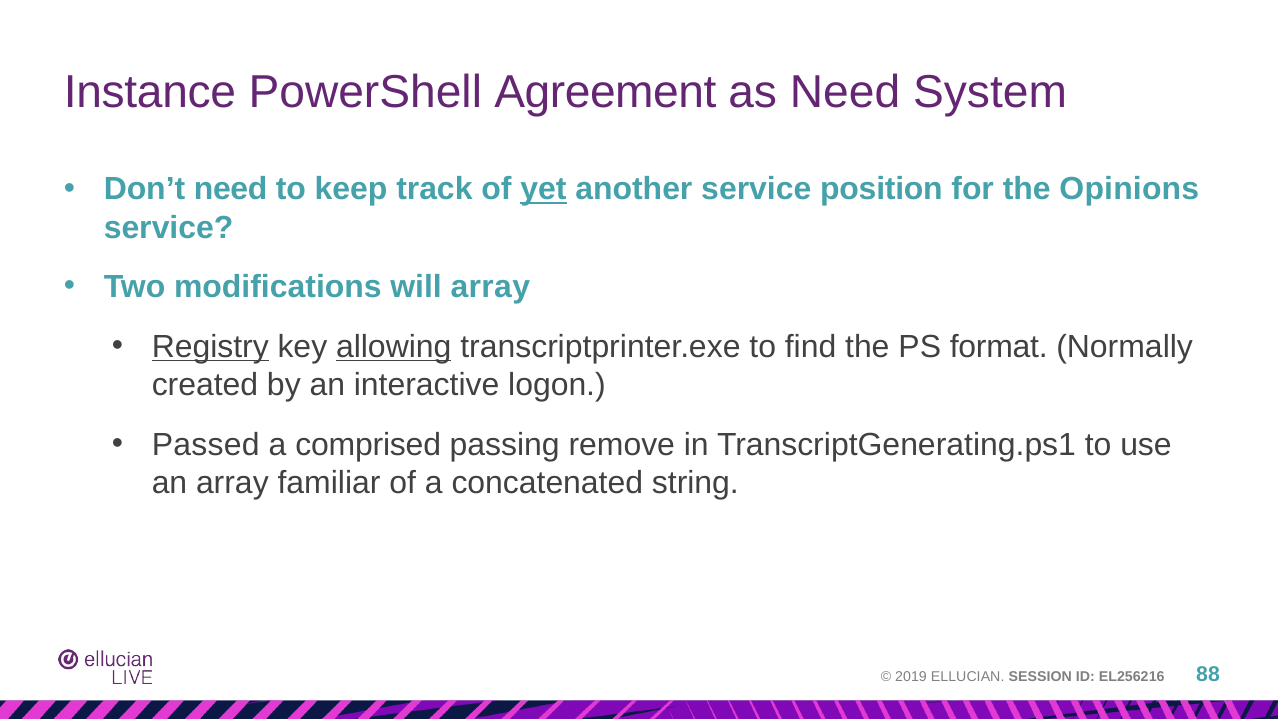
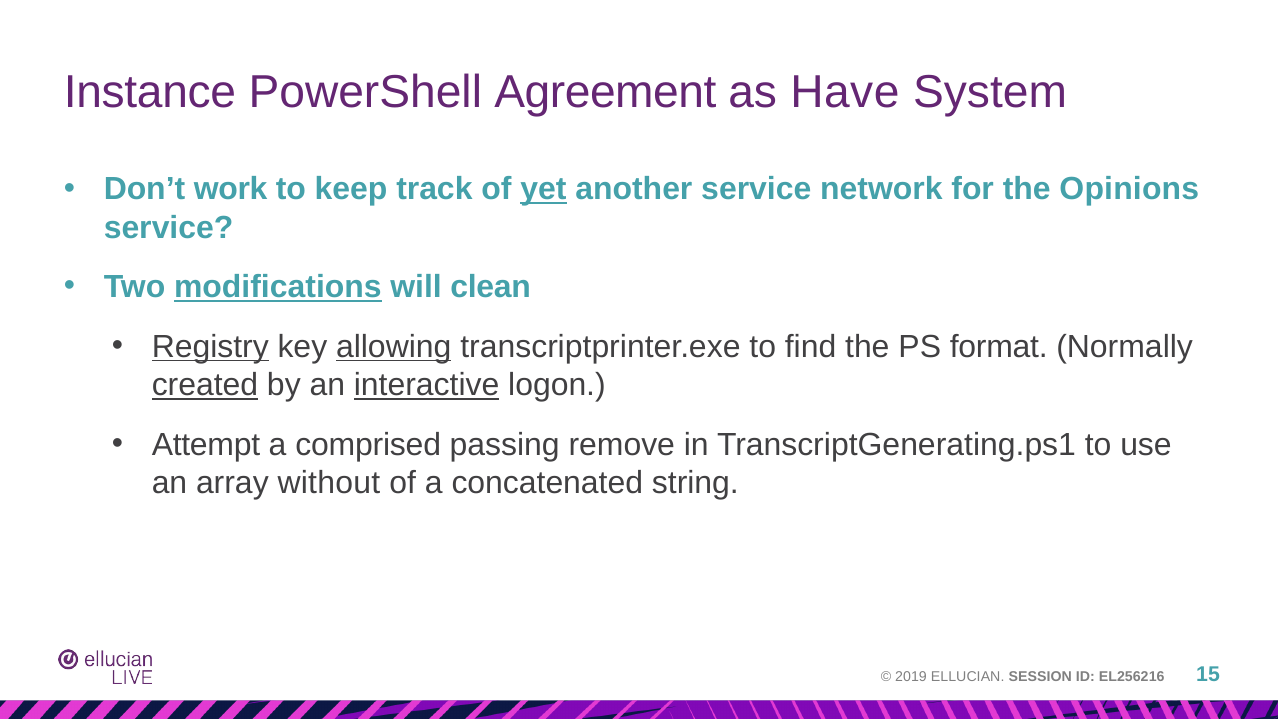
as Need: Need -> Have
Don’t need: need -> work
position: position -> network
modifications underline: none -> present
will array: array -> clean
created underline: none -> present
interactive underline: none -> present
Passed: Passed -> Attempt
familiar: familiar -> without
88: 88 -> 15
